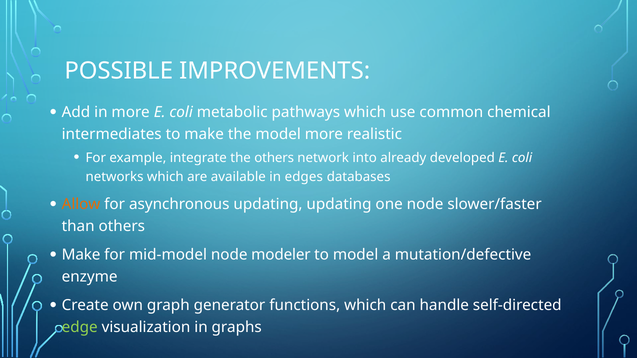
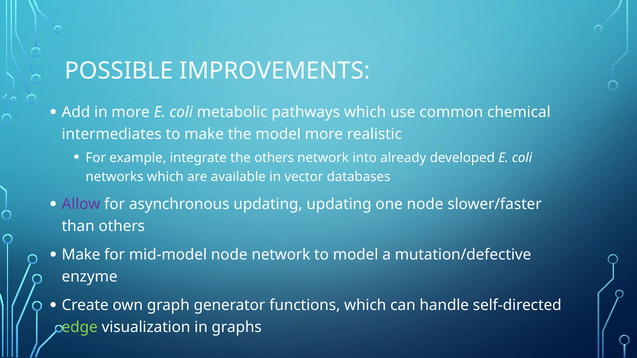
edges: edges -> vector
Allow colour: orange -> purple
node modeler: modeler -> network
